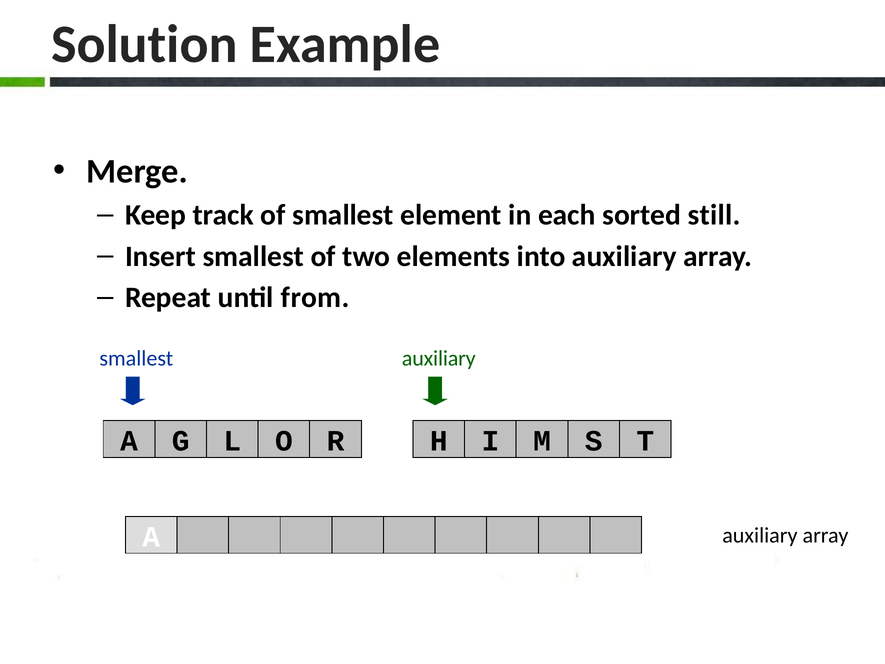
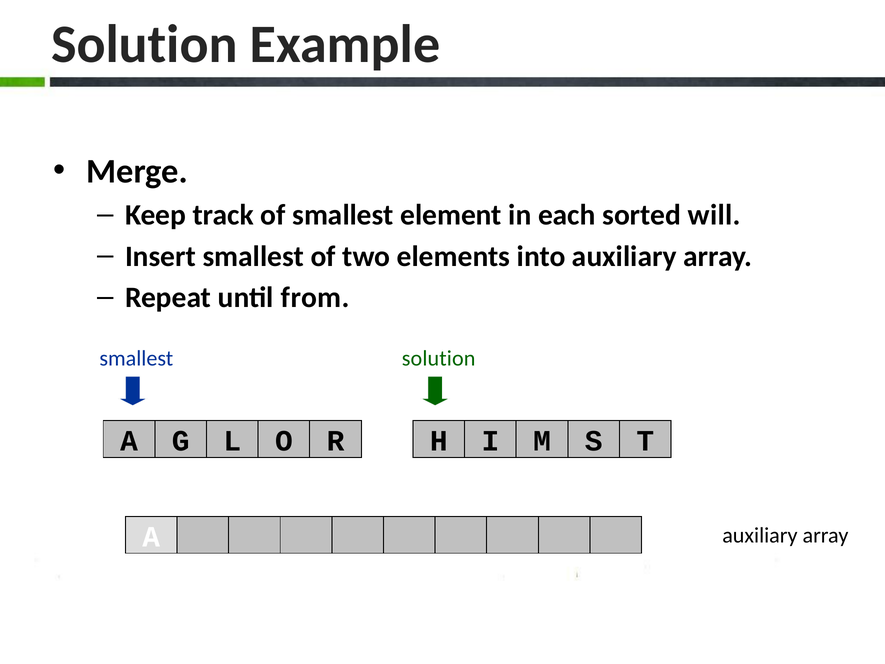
still: still -> will
smallest auxiliary: auxiliary -> solution
